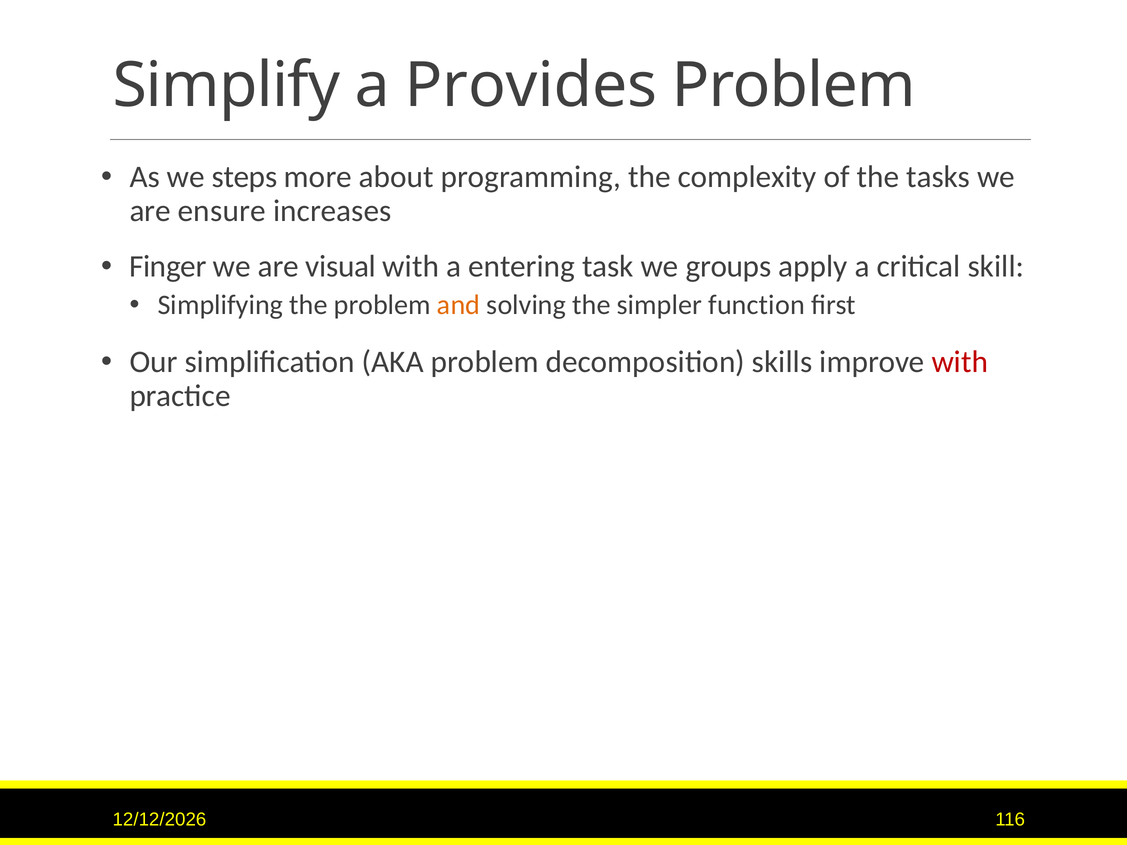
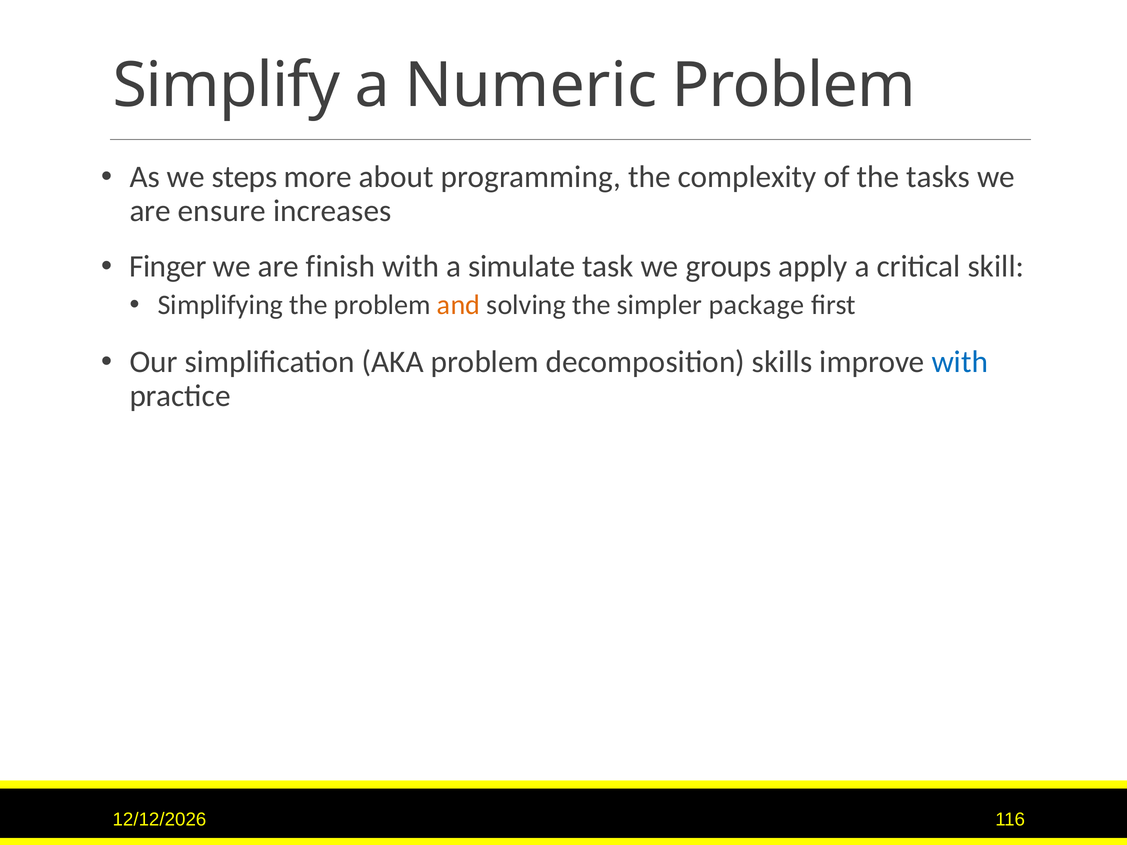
Provides: Provides -> Numeric
visual: visual -> finish
entering: entering -> simulate
function: function -> package
with at (960, 362) colour: red -> blue
